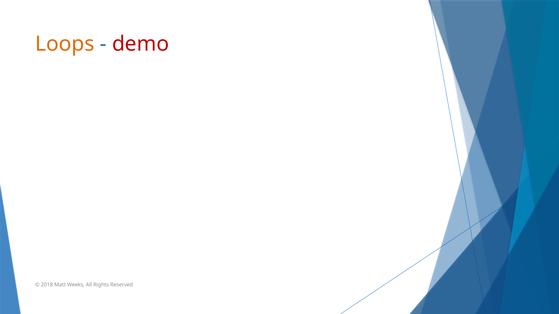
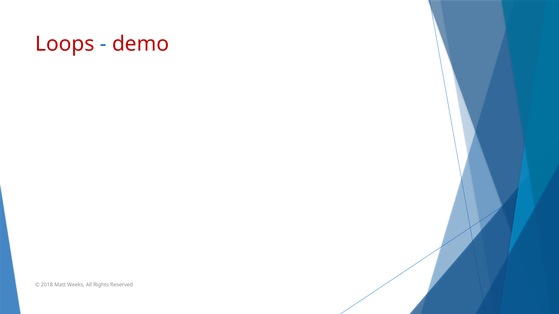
Loops colour: orange -> red
